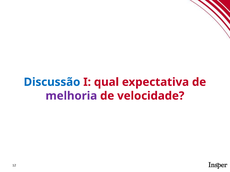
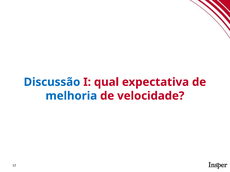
melhoria colour: purple -> blue
